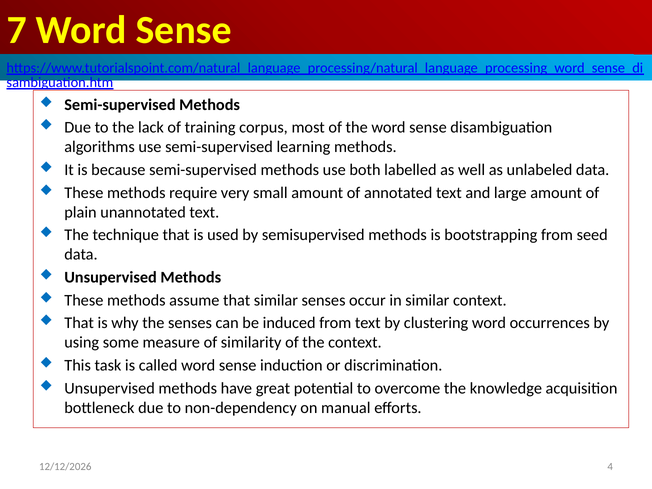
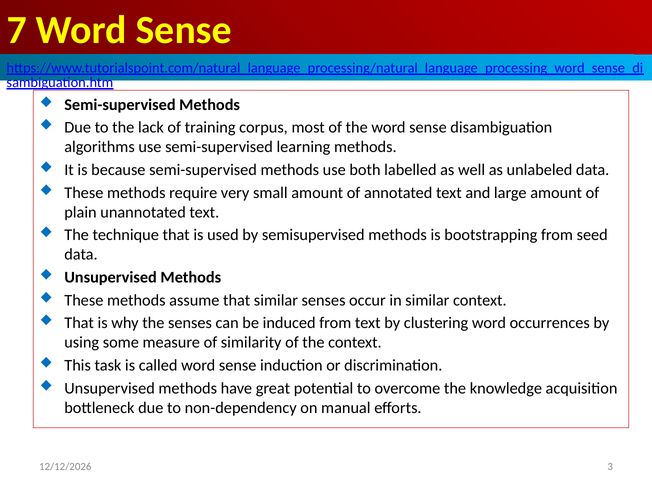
4: 4 -> 3
